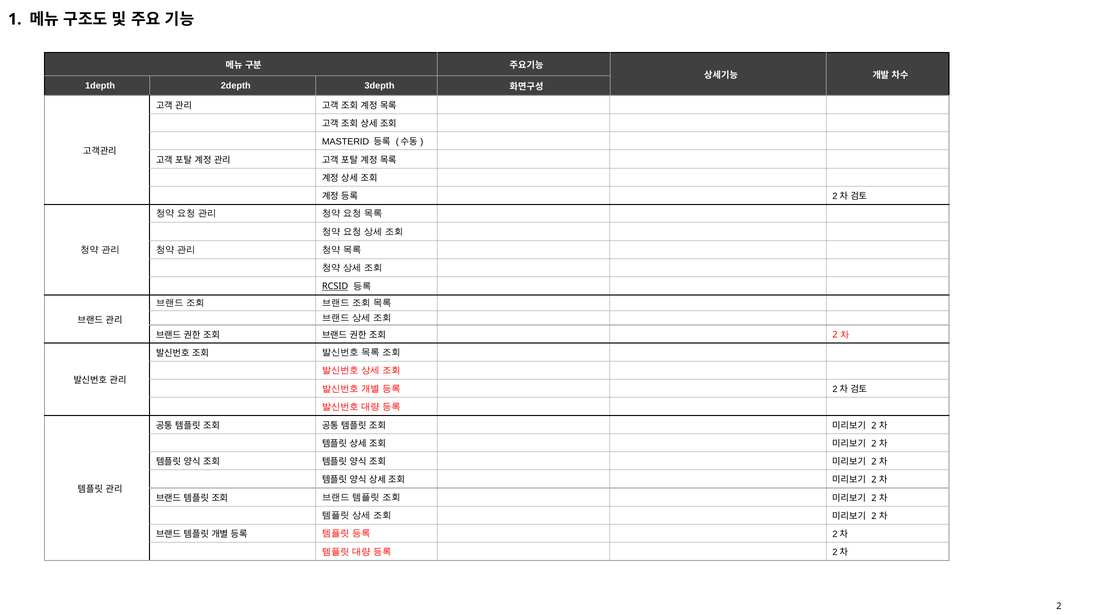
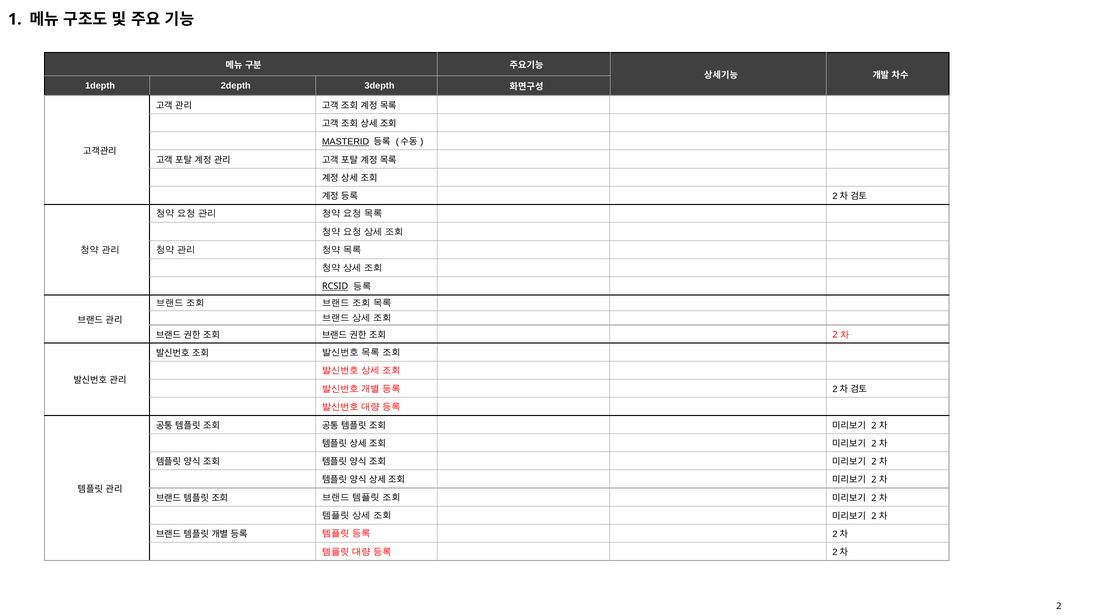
MASTERID underline: none -> present
